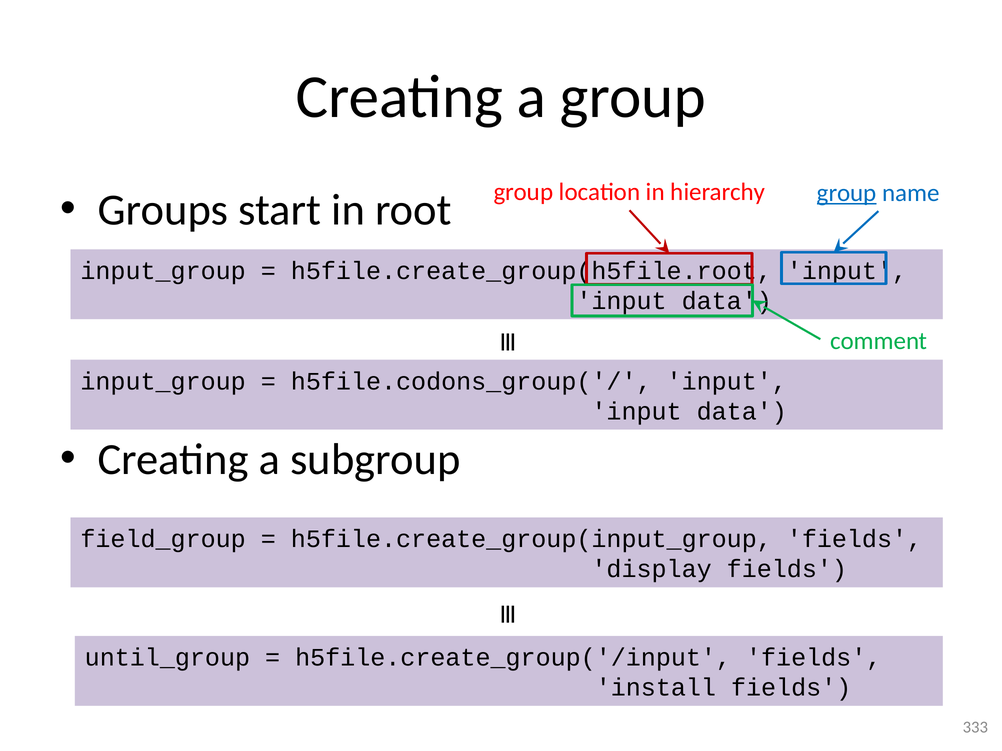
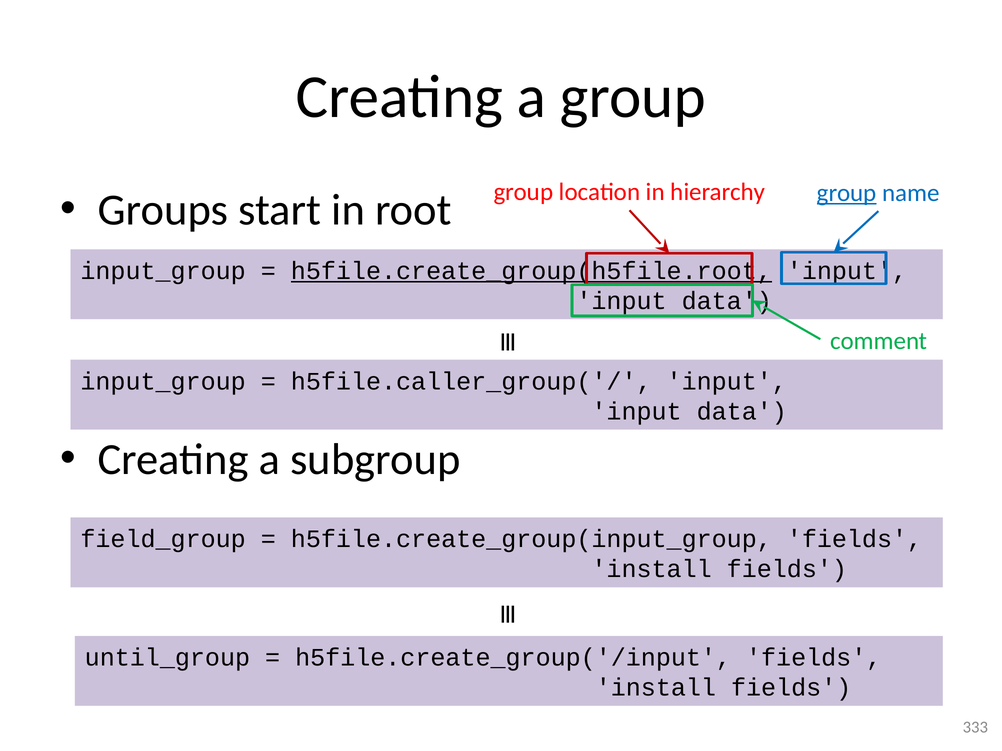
h5file.create_group(h5file.root underline: none -> present
h5file.codons_group('/: h5file.codons_group('/ -> h5file.caller_group('/
display at (652, 570): display -> install
